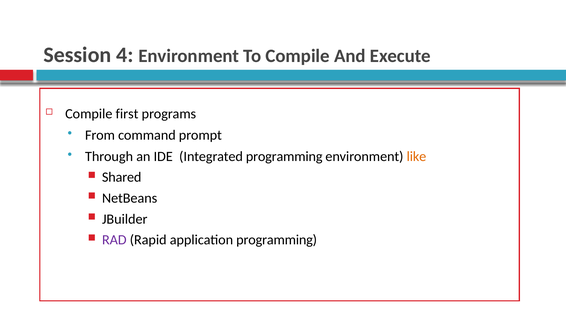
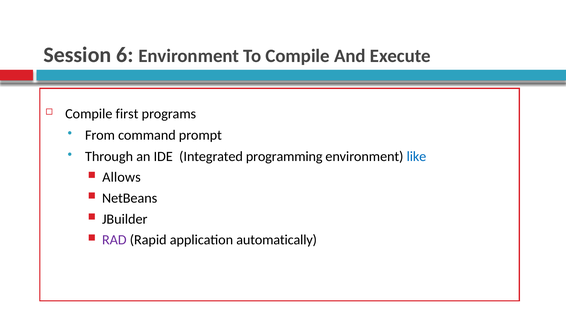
4: 4 -> 6
like colour: orange -> blue
Shared: Shared -> Allows
application programming: programming -> automatically
